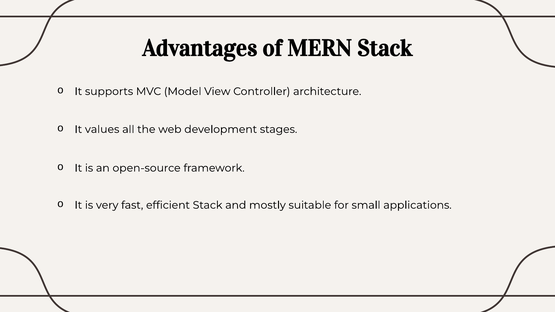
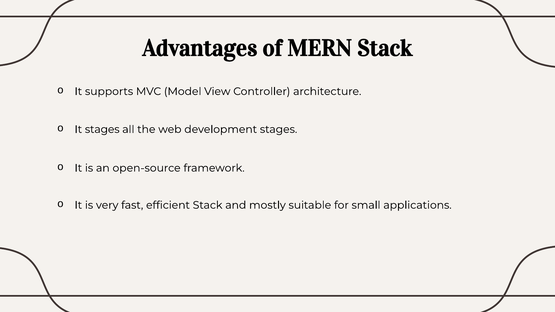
It values: values -> stages
